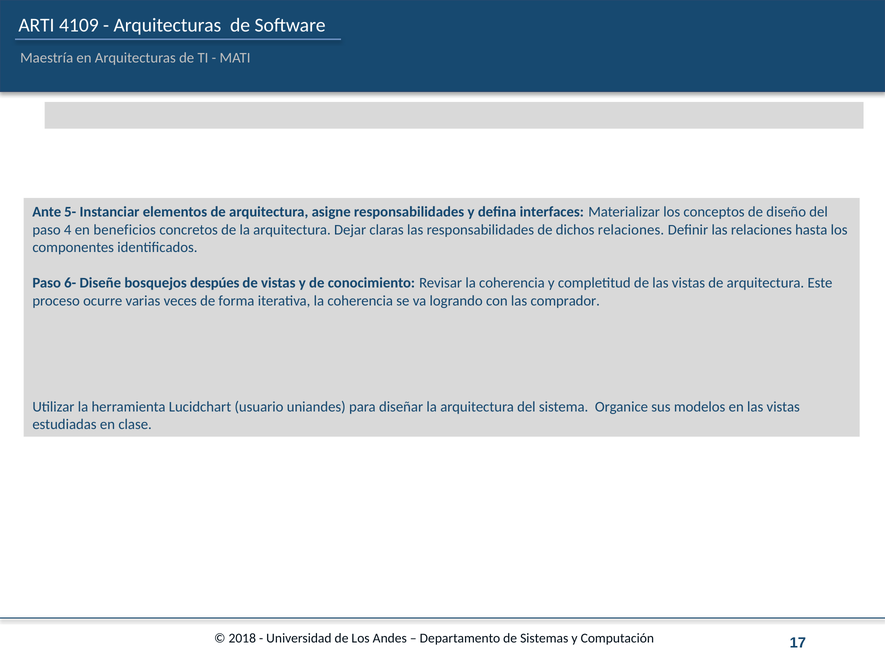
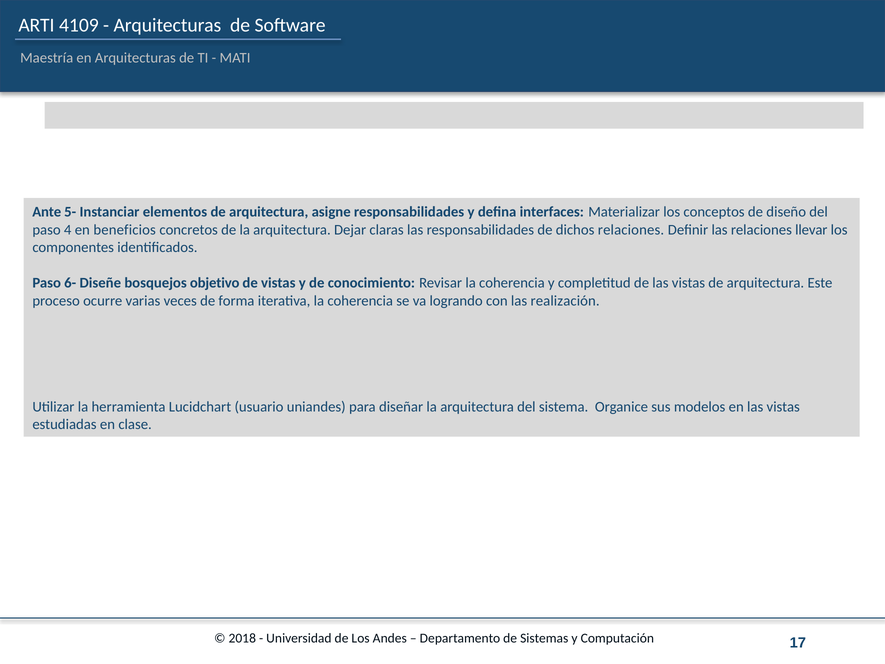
hasta: hasta -> llevar
despúes: despúes -> objetivo
comprador: comprador -> realización
